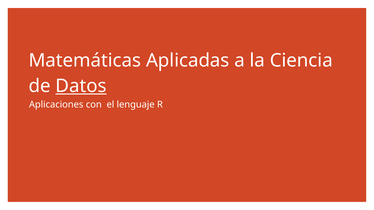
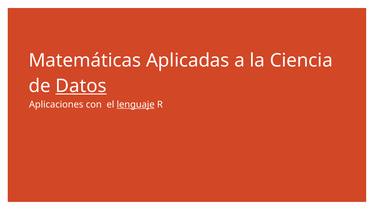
lenguaje underline: none -> present
